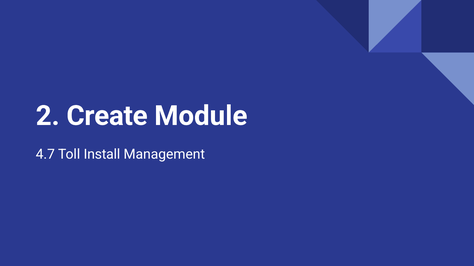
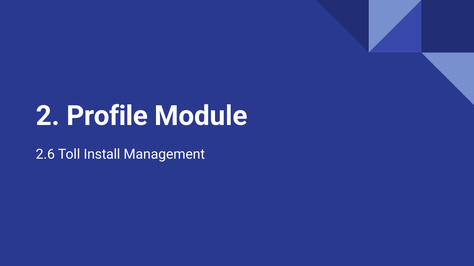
Create: Create -> Profile
4.7: 4.7 -> 2.6
